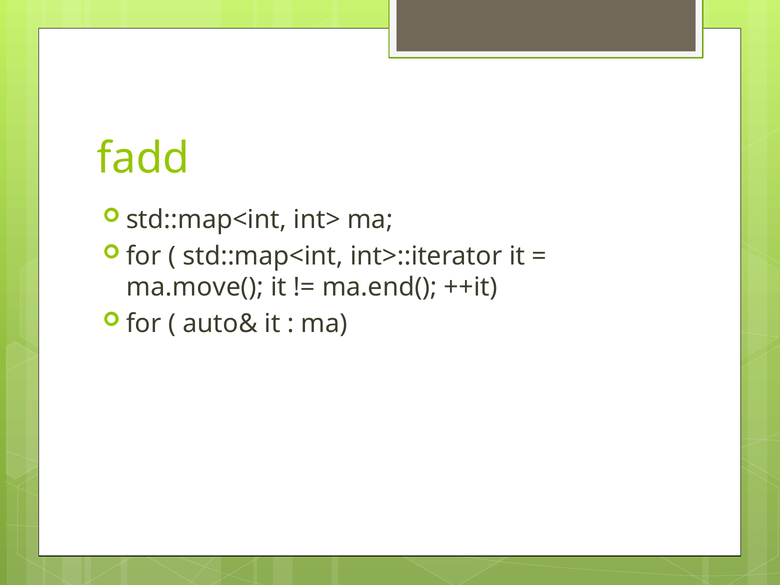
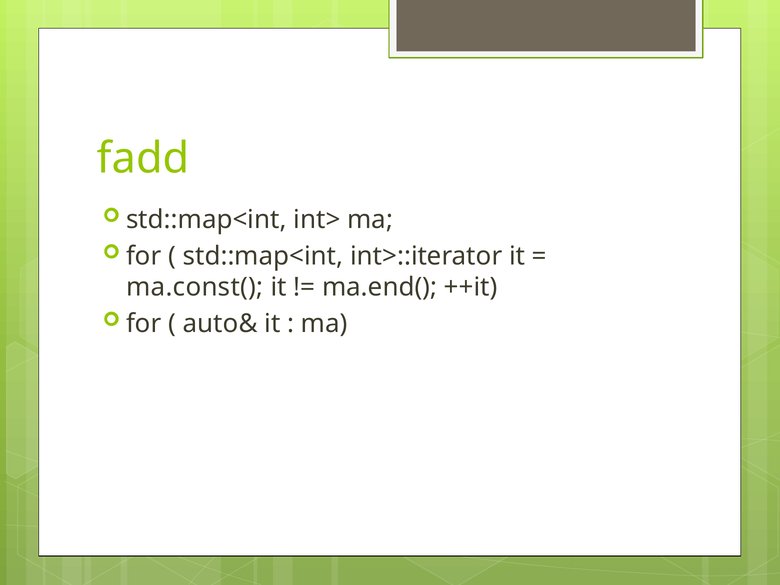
ma.move(: ma.move( -> ma.const(
